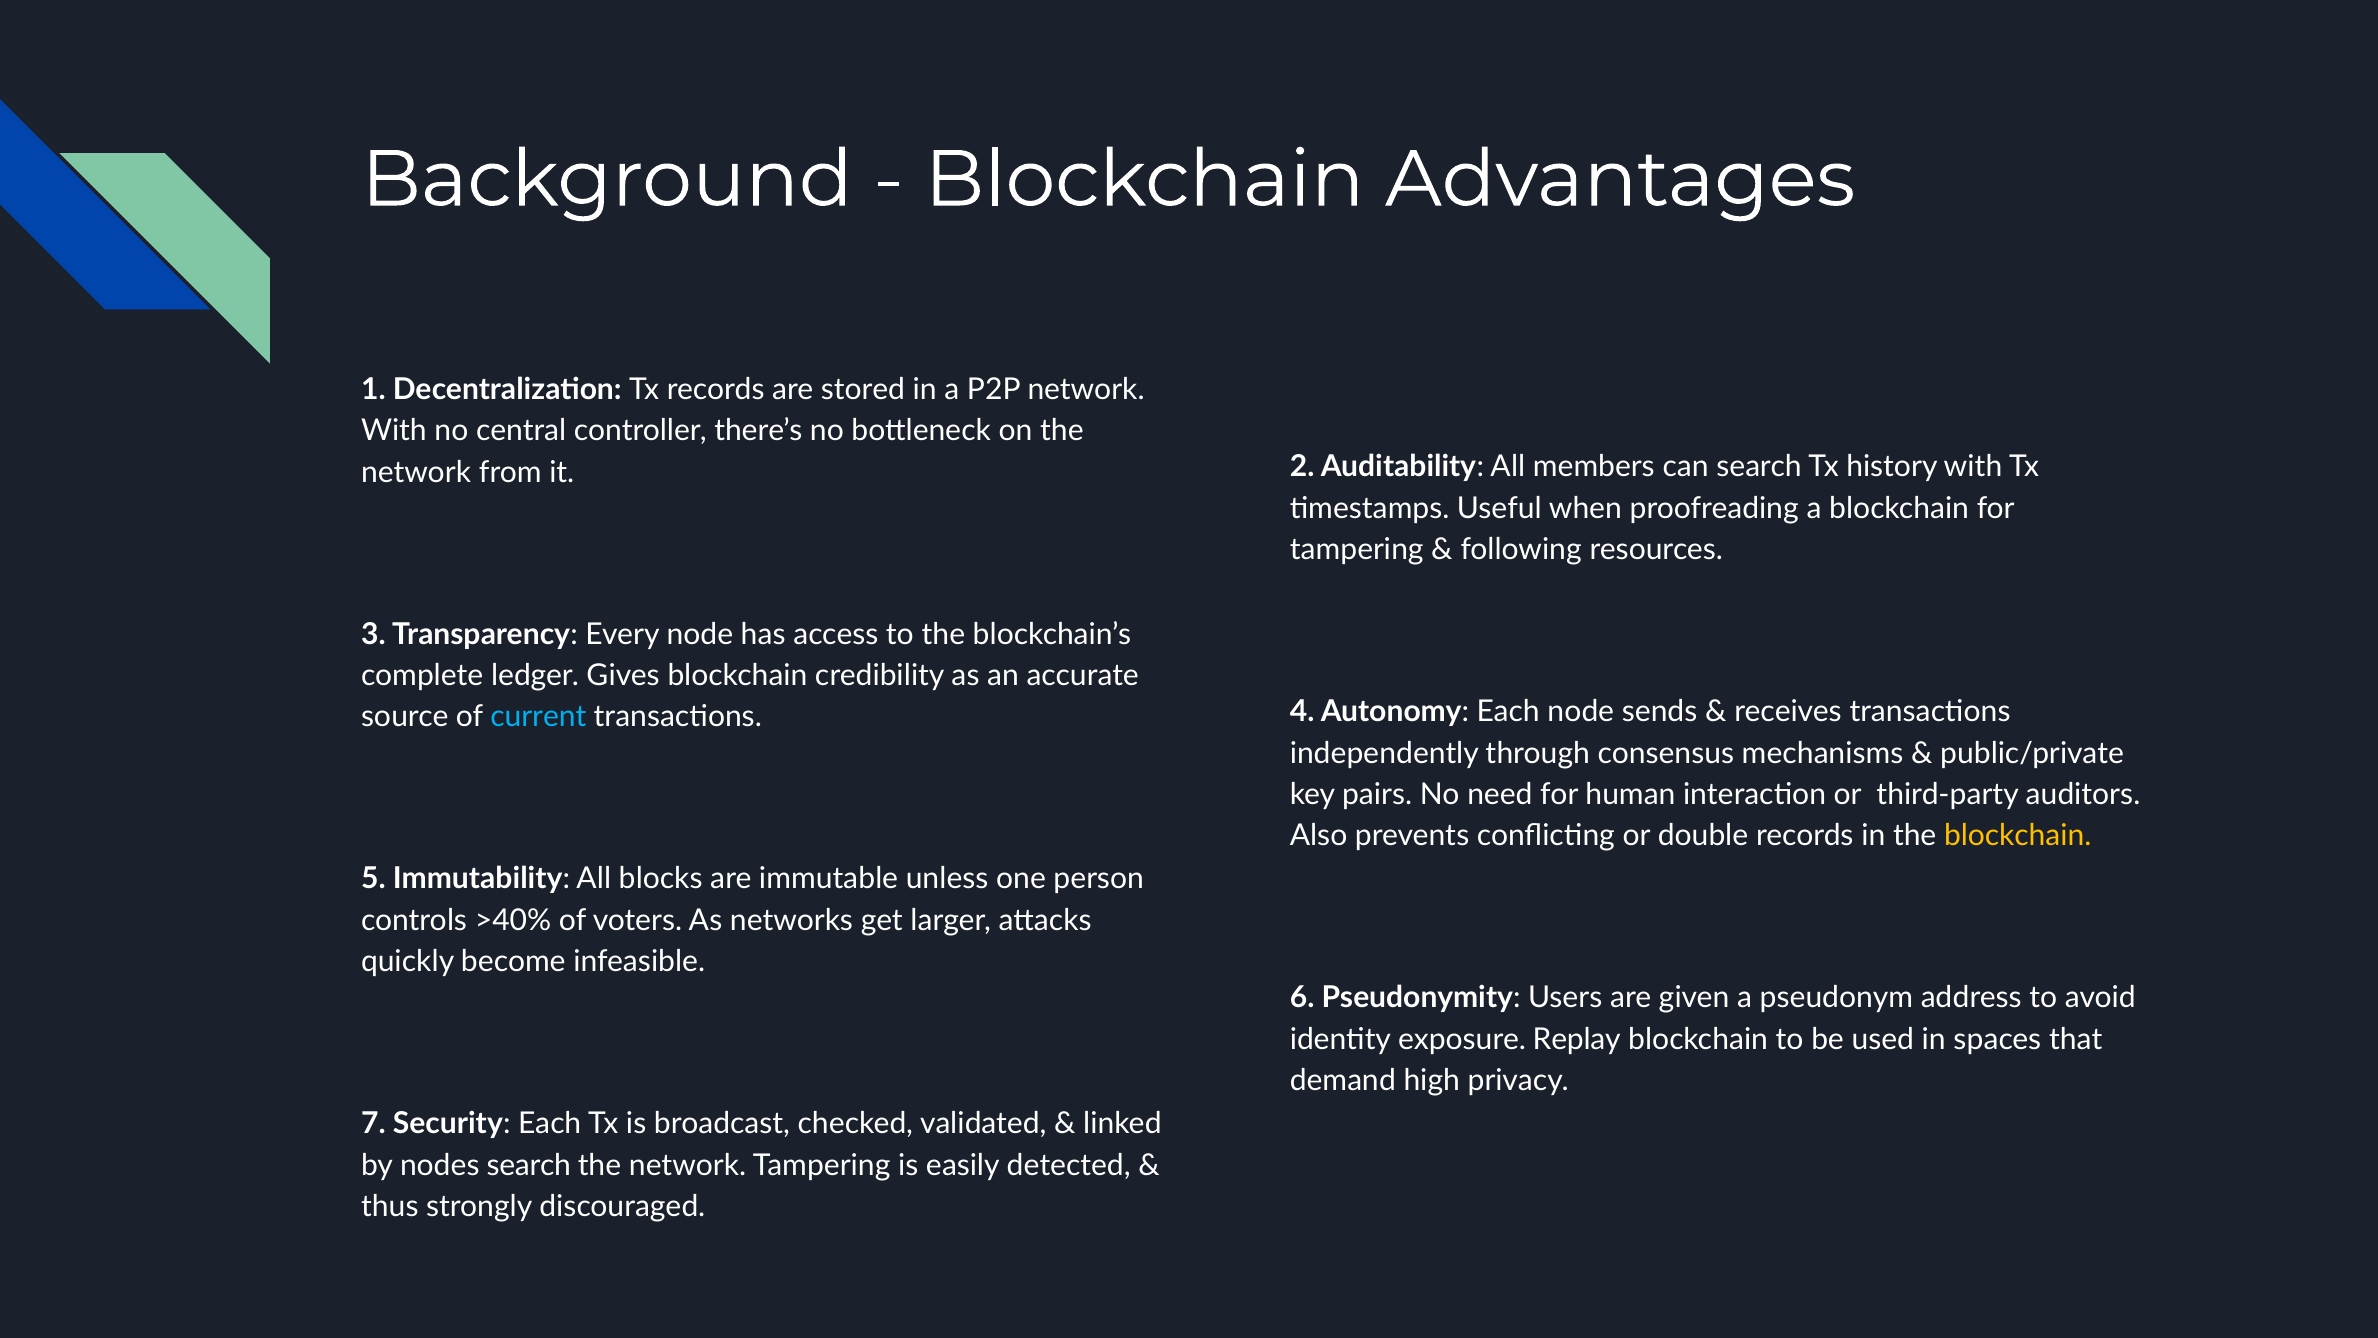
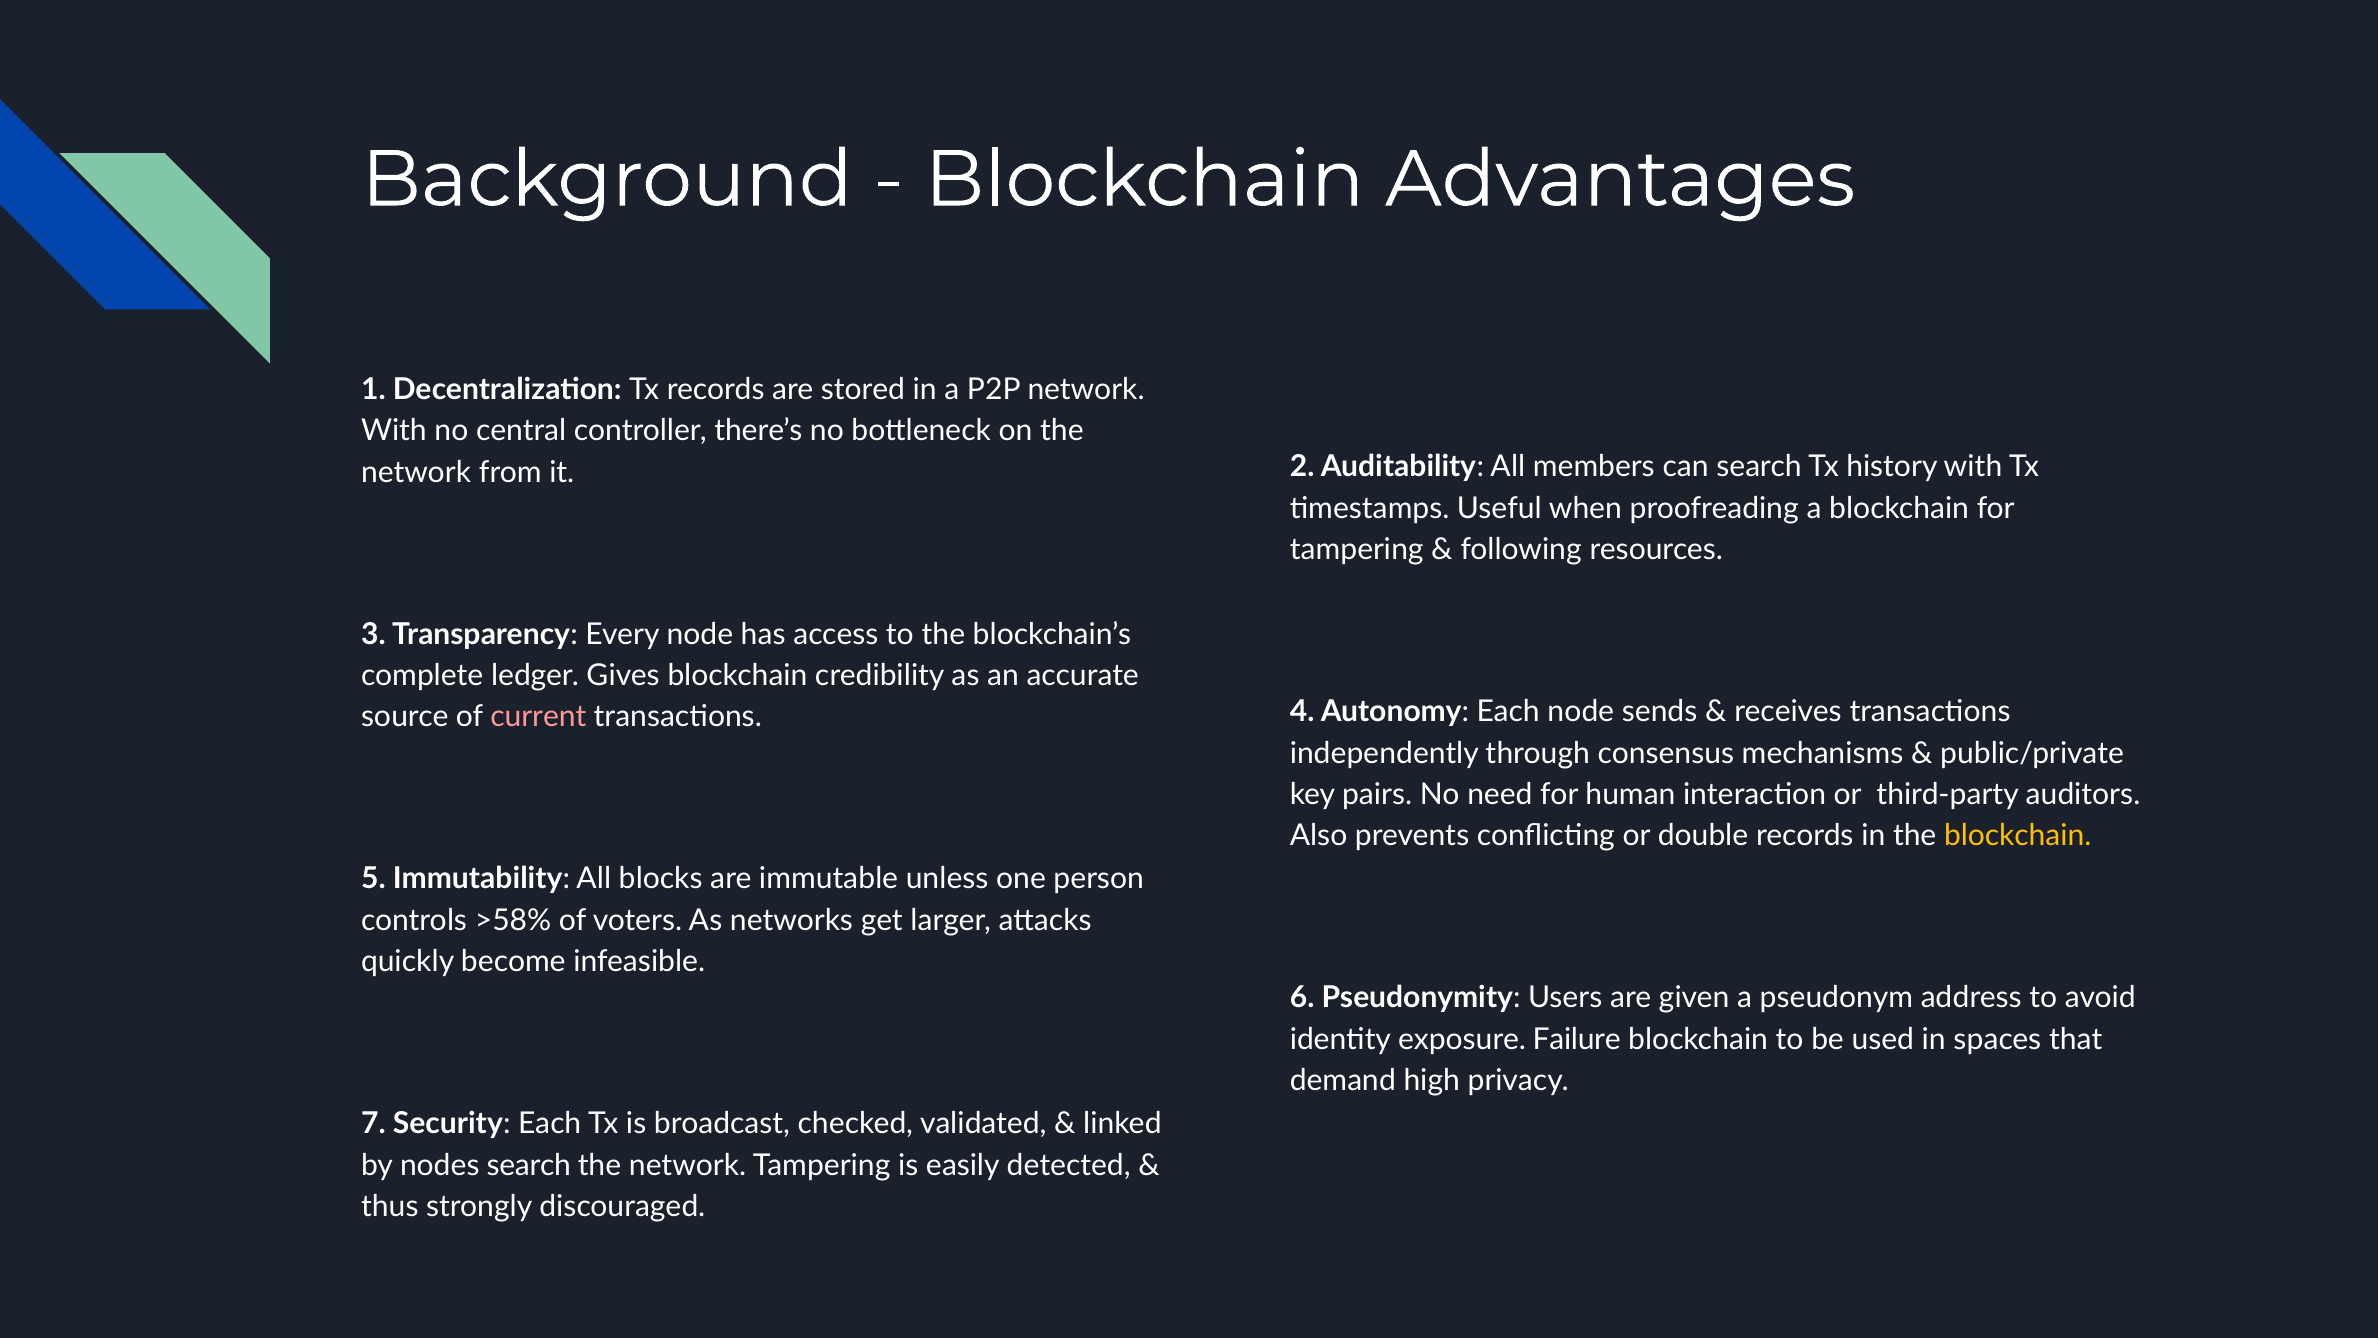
current colour: light blue -> pink
>40%: >40% -> >58%
Replay: Replay -> Failure
